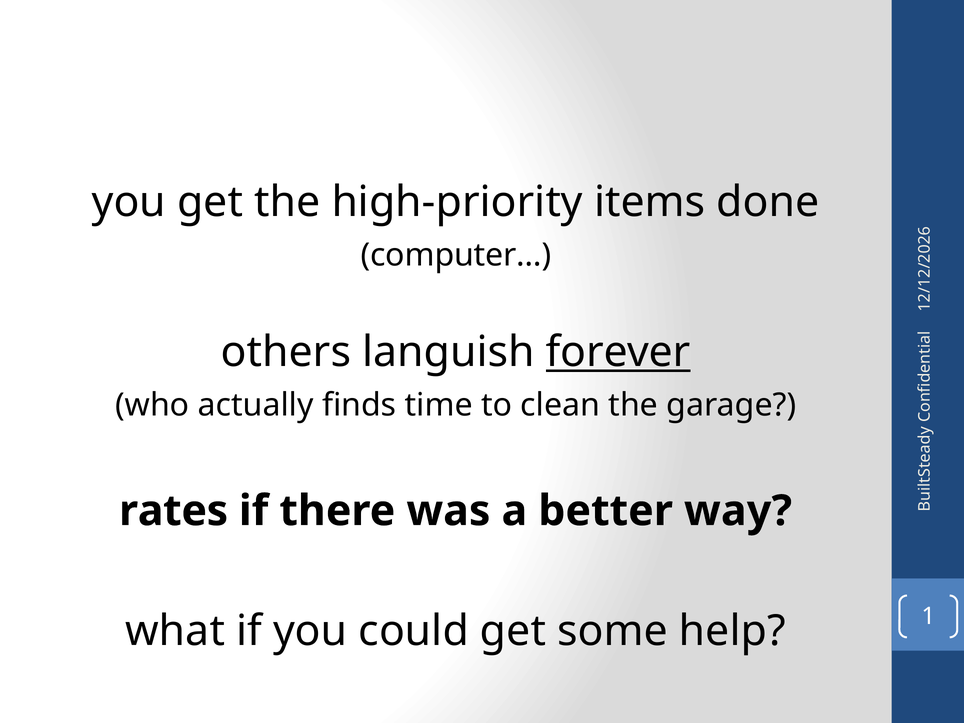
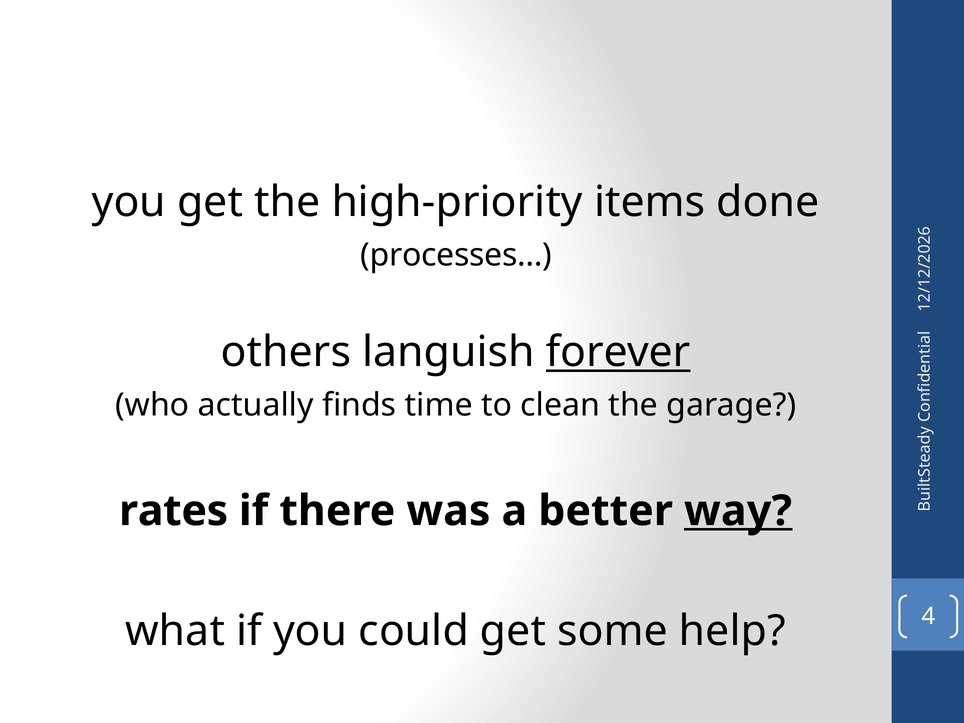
computer…: computer… -> processes…
way underline: none -> present
help 1: 1 -> 4
